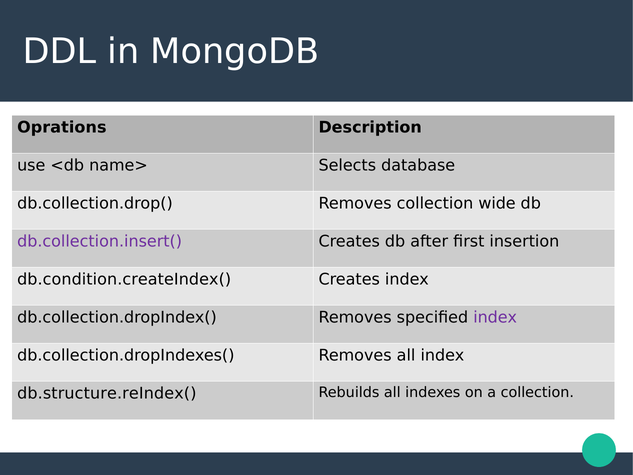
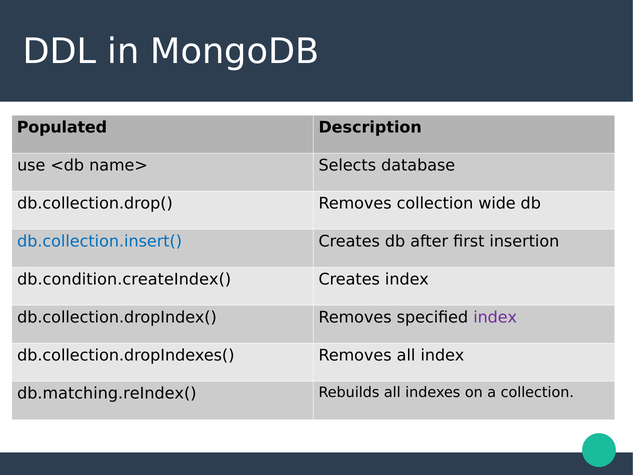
Oprations: Oprations -> Populated
db.collection.insert( colour: purple -> blue
db.structure.reIndex(: db.structure.reIndex( -> db.matching.reIndex(
